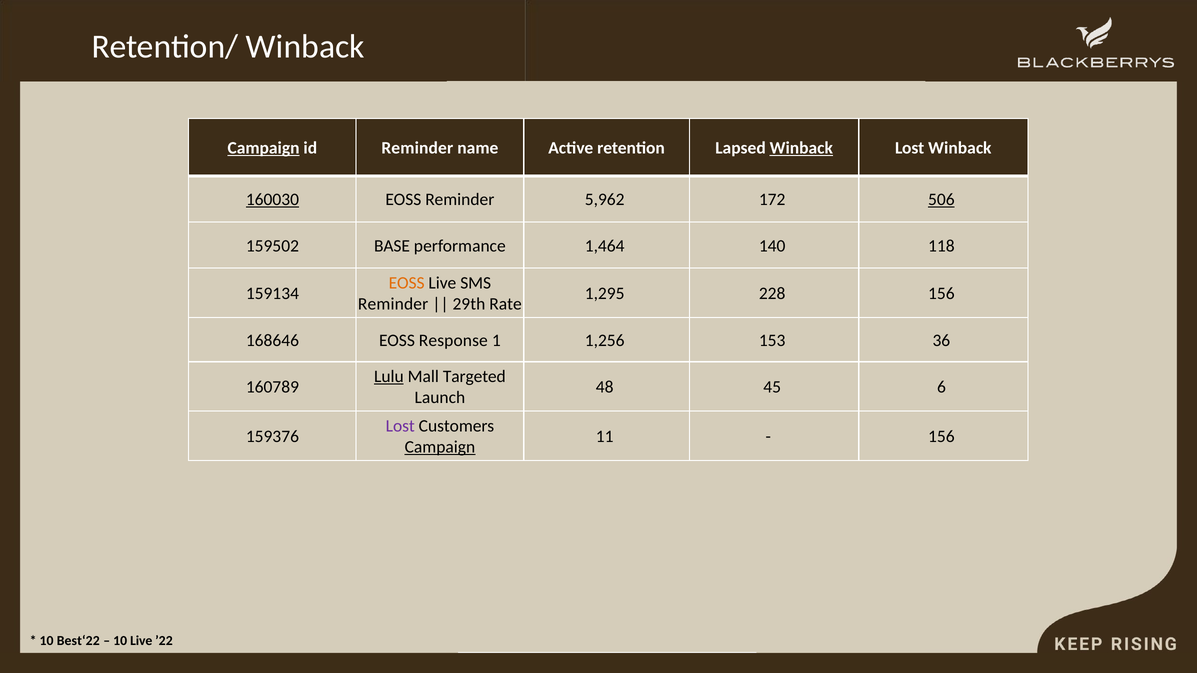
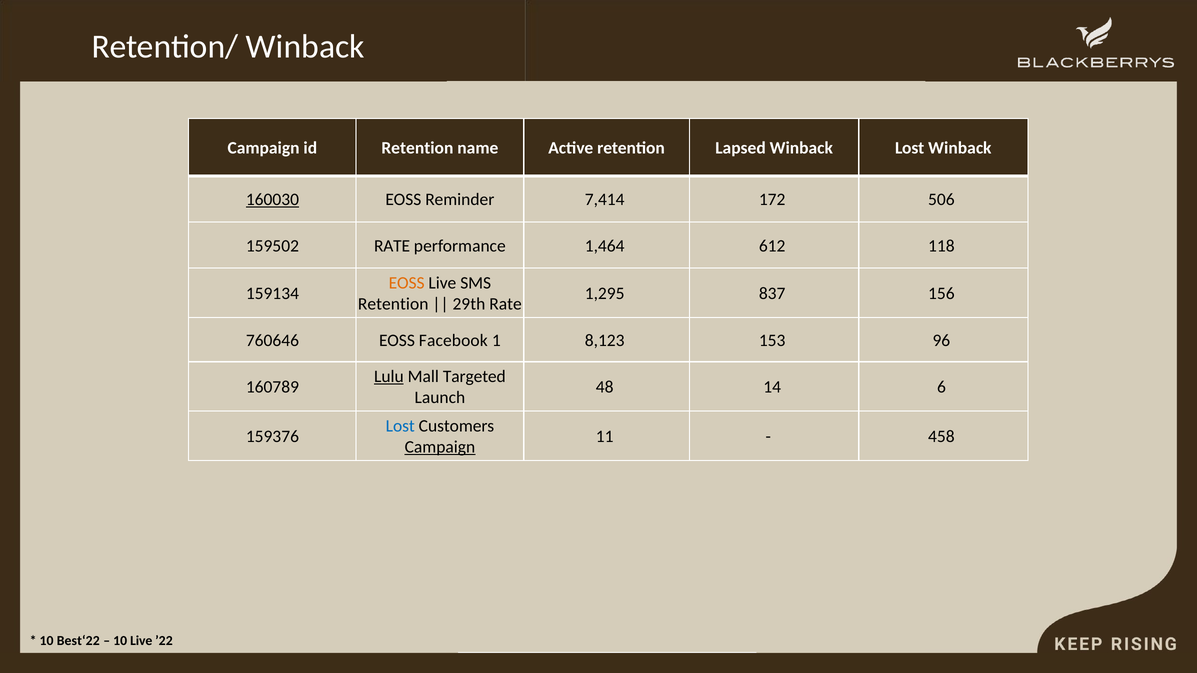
Campaign at (264, 148) underline: present -> none
id Reminder: Reminder -> Retention
Winback at (801, 148) underline: present -> none
5,962: 5,962 -> 7,414
506 underline: present -> none
159502 BASE: BASE -> RATE
140: 140 -> 612
228: 228 -> 837
Reminder at (393, 304): Reminder -> Retention
168646: 168646 -> 760646
Response: Response -> Facebook
1,256: 1,256 -> 8,123
36: 36 -> 96
45: 45 -> 14
Lost at (400, 426) colour: purple -> blue
156 at (941, 437): 156 -> 458
